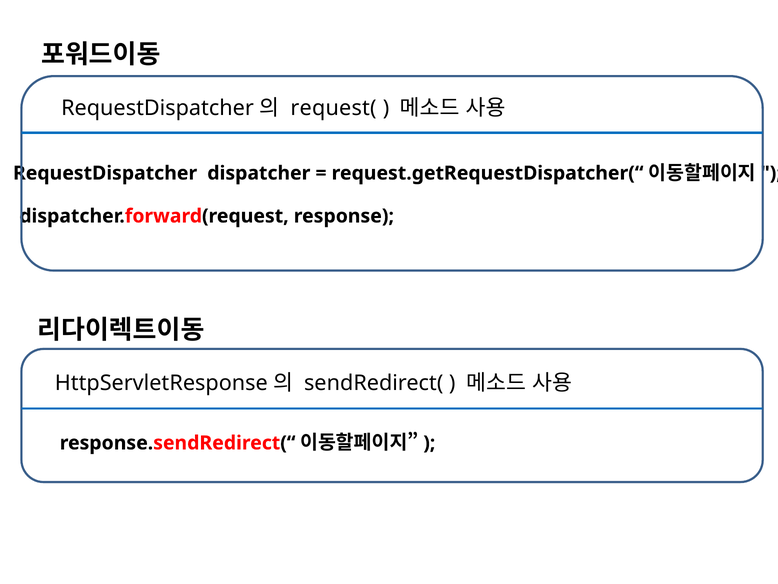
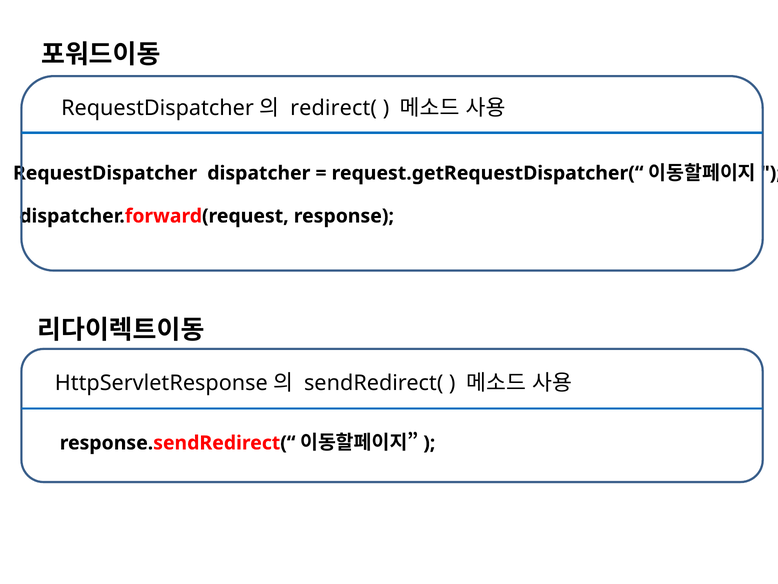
request(: request( -> redirect(
